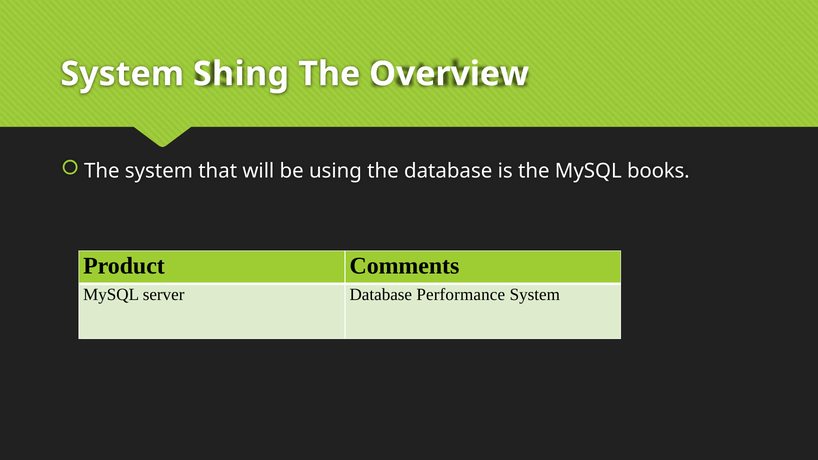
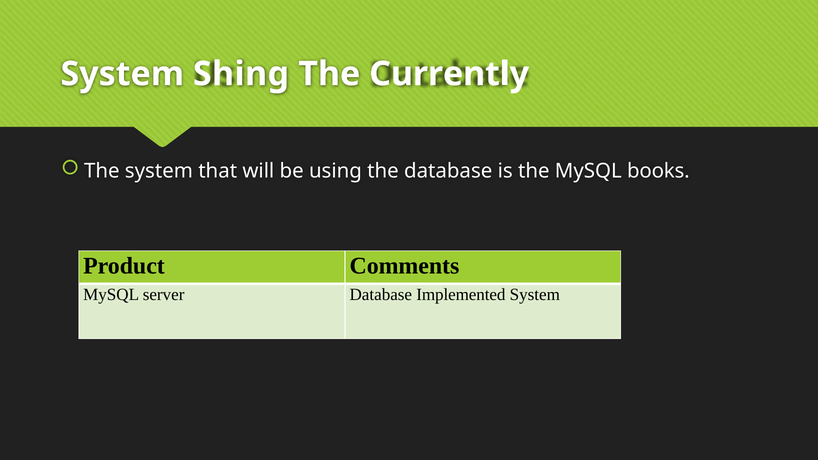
Overview: Overview -> Currently
Performance: Performance -> Implemented
